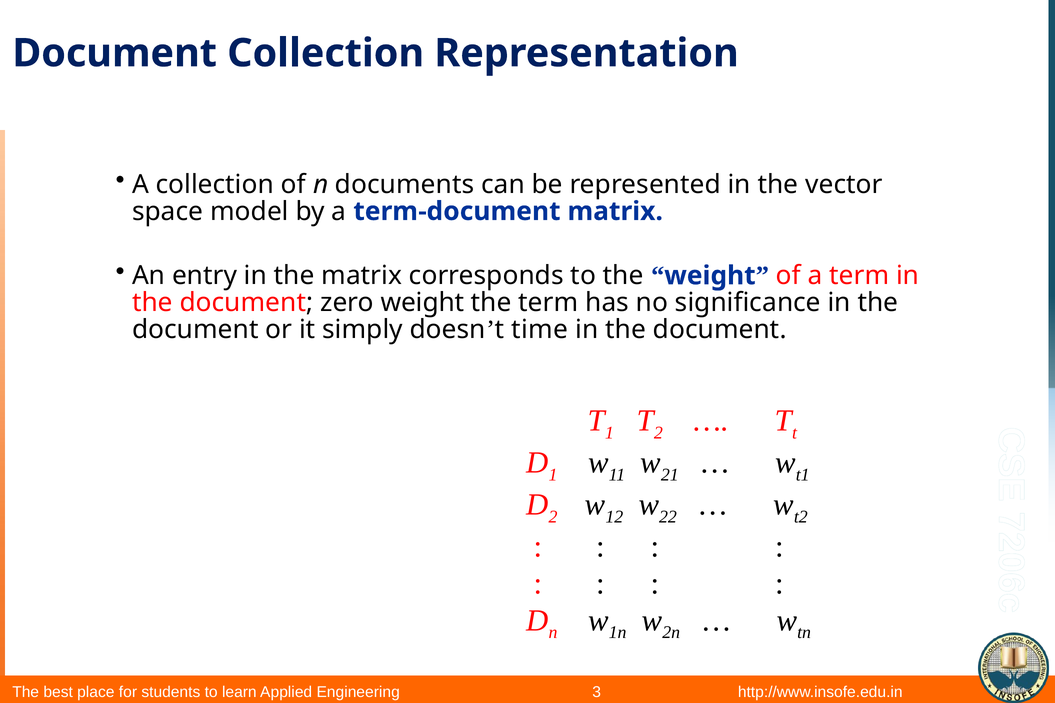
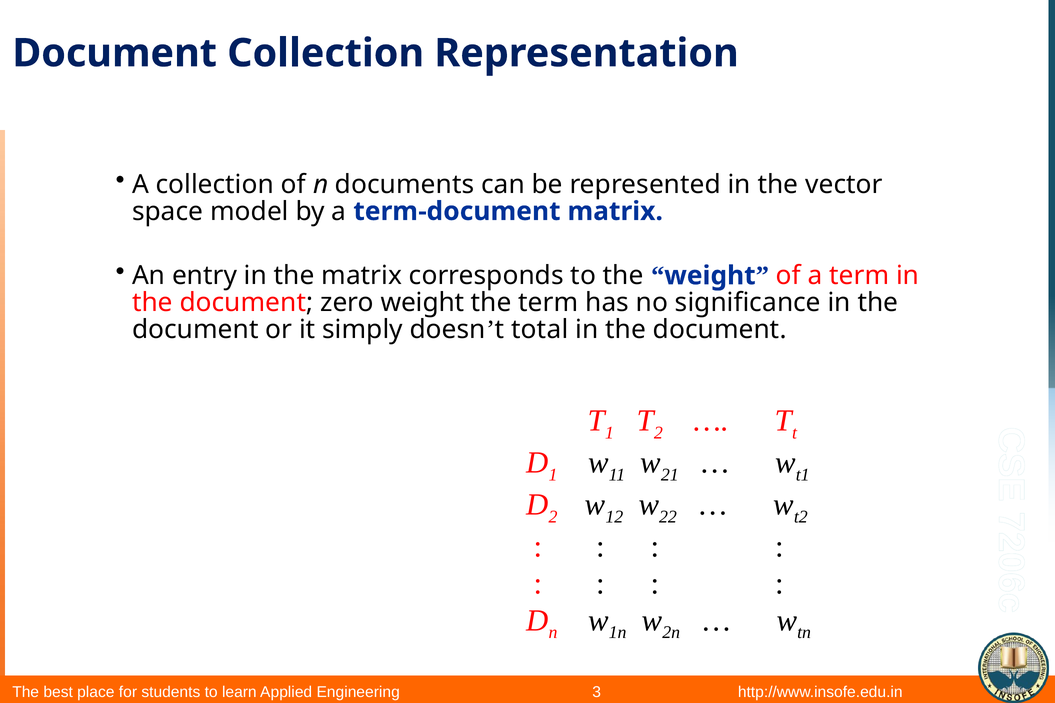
time: time -> total
